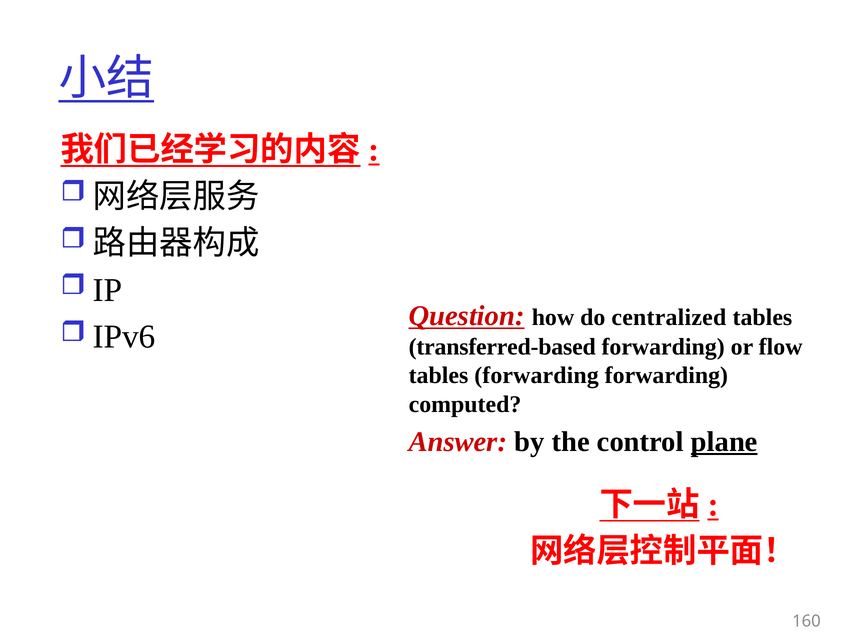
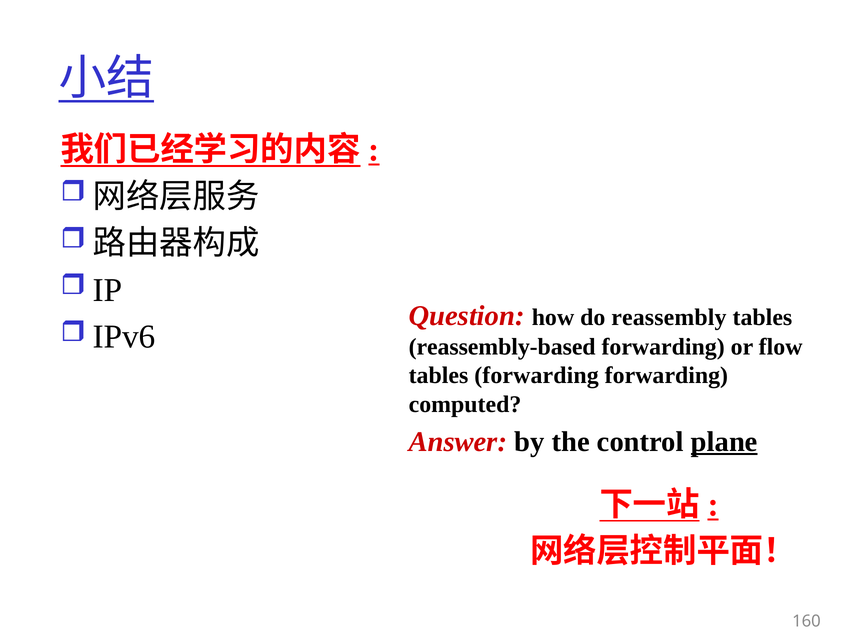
Question underline: present -> none
centralized: centralized -> reassembly
transferred-based: transferred-based -> reassembly-based
